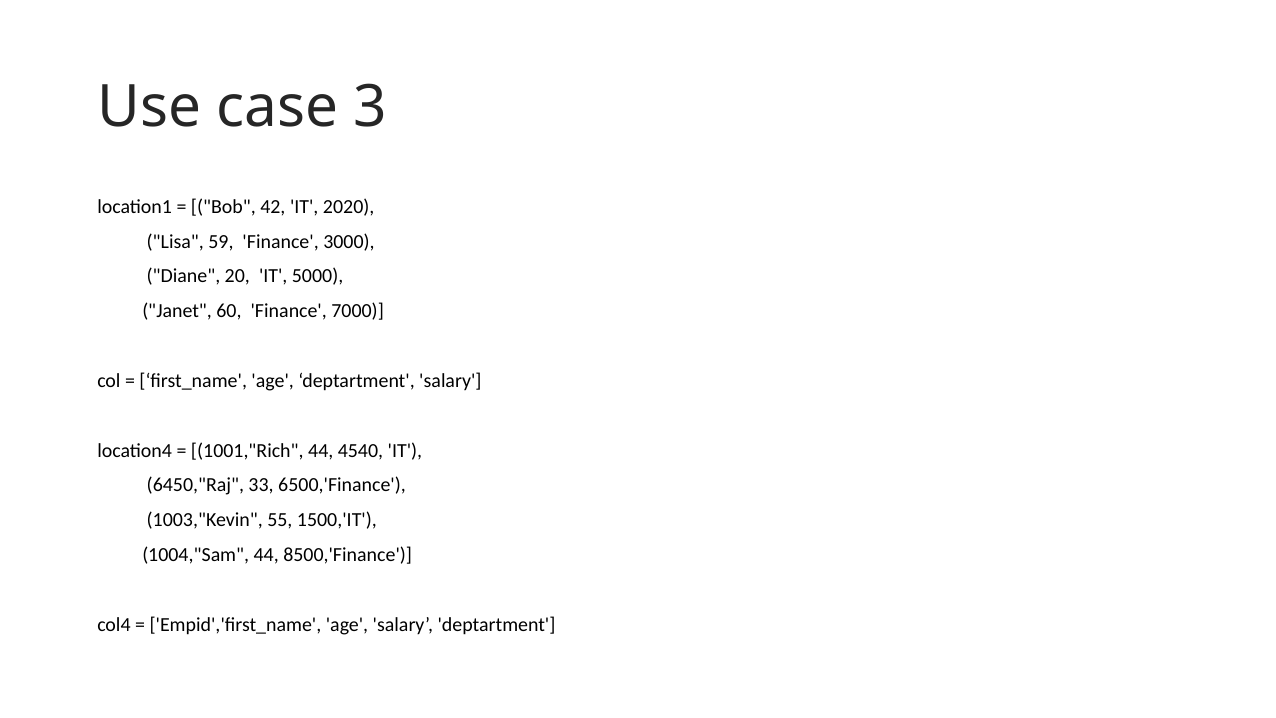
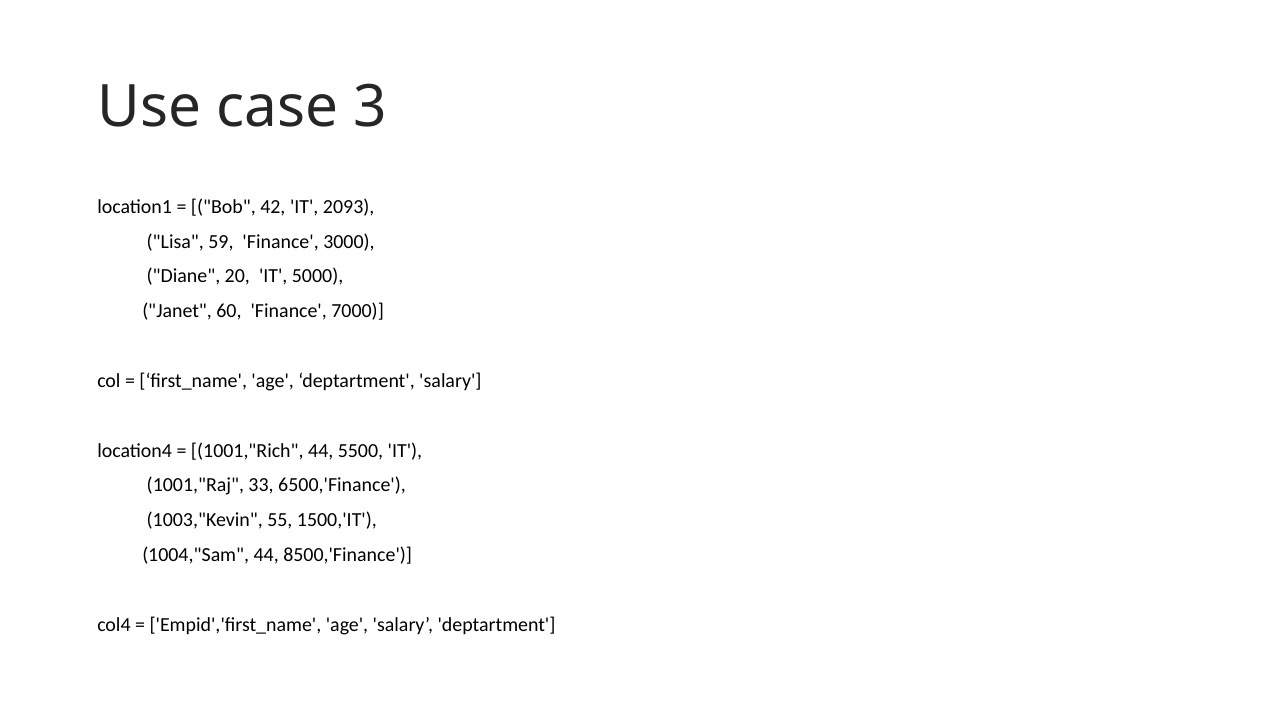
2020: 2020 -> 2093
4540: 4540 -> 5500
6450,"Raj: 6450,"Raj -> 1001,"Raj
